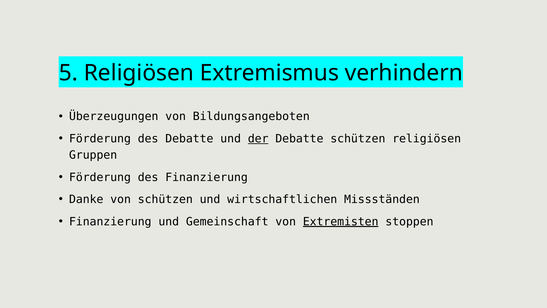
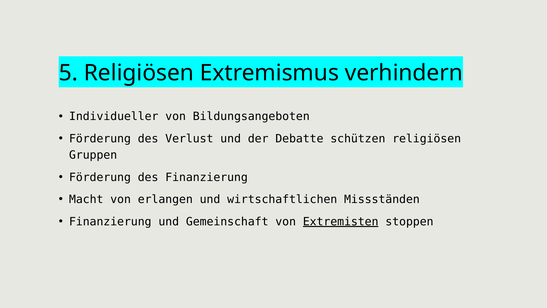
Überzeugungen: Überzeugungen -> Individueller
des Debatte: Debatte -> Verlust
der underline: present -> none
Danke: Danke -> Macht
von schützen: schützen -> erlangen
